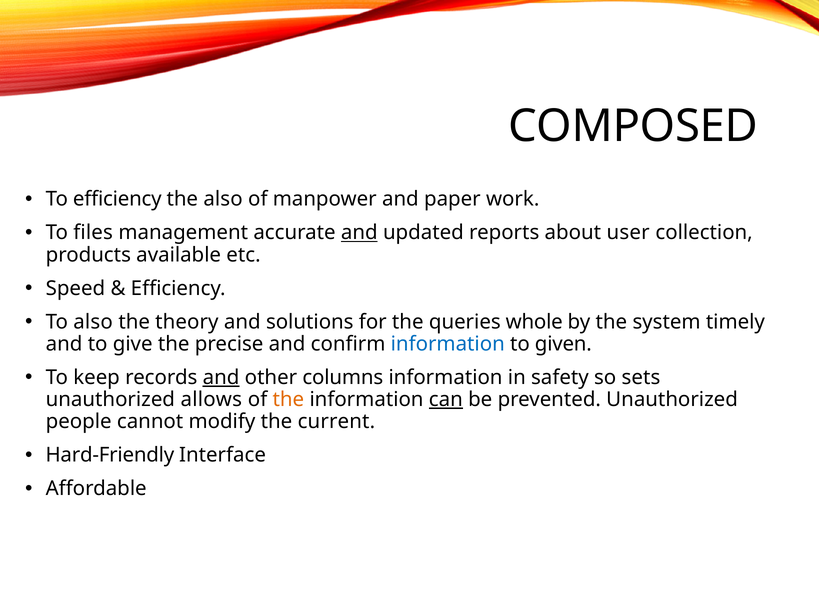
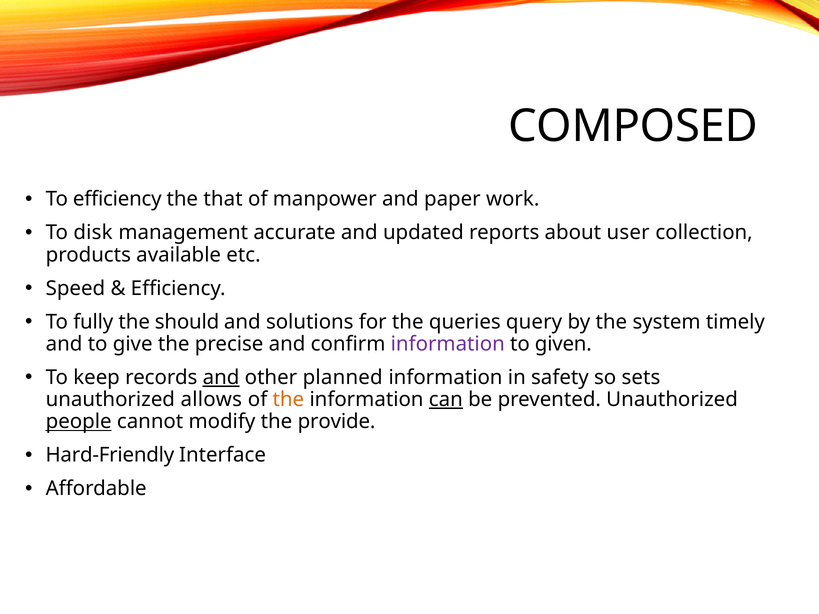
the also: also -> that
files: files -> disk
and at (359, 233) underline: present -> none
To also: also -> fully
theory: theory -> should
whole: whole -> query
information at (448, 344) colour: blue -> purple
columns: columns -> planned
people underline: none -> present
current: current -> provide
